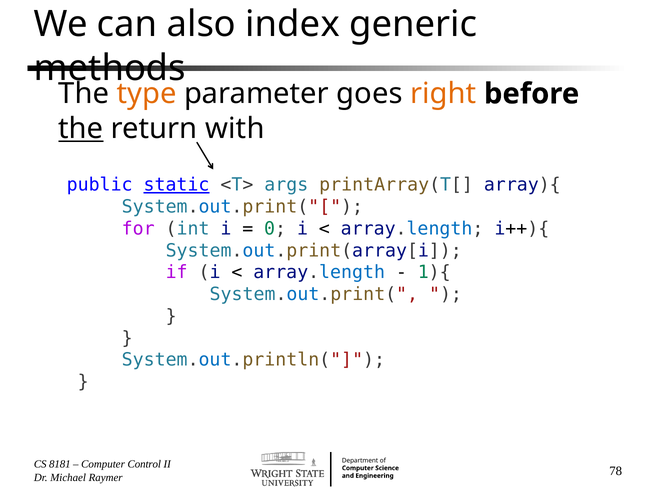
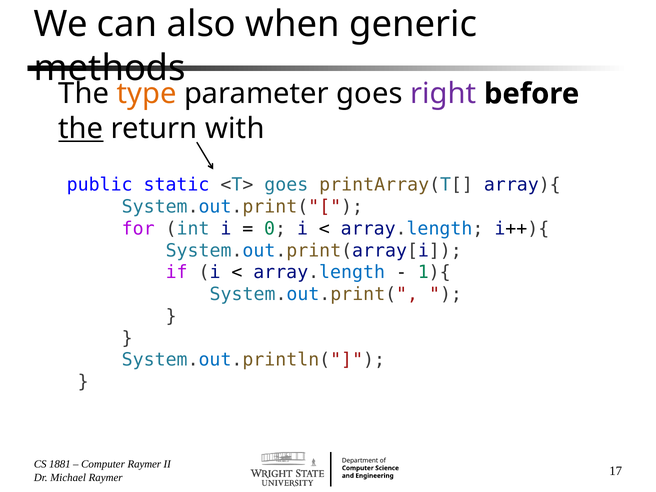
index: index -> when
right colour: orange -> purple
static underline: present -> none
<T> args: args -> goes
8181: 8181 -> 1881
Computer Control: Control -> Raymer
78: 78 -> 17
